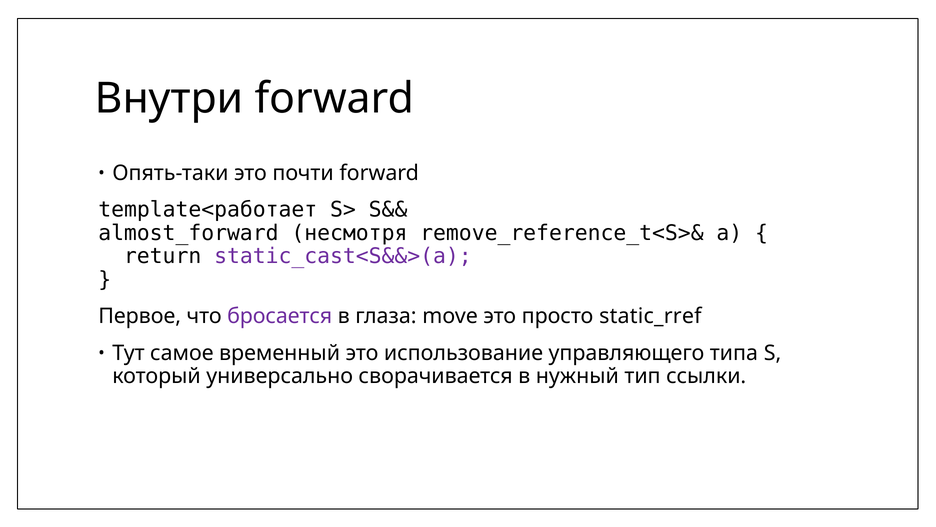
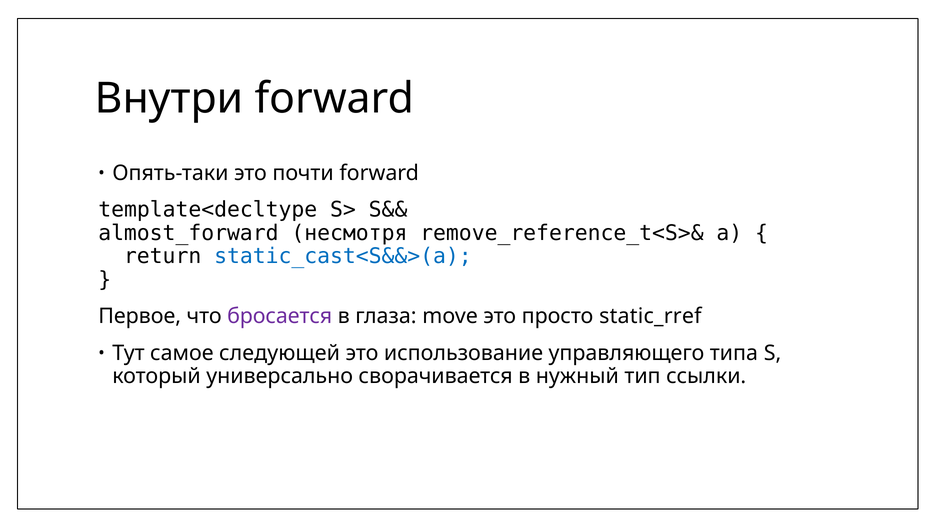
template<работает: template<работает -> template<decltype
static_cast<S&&>(a colour: purple -> blue
временный: временный -> следующей
